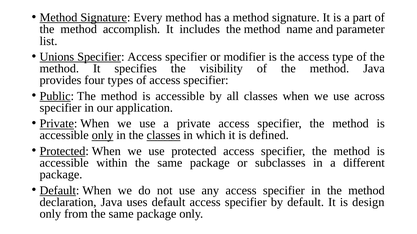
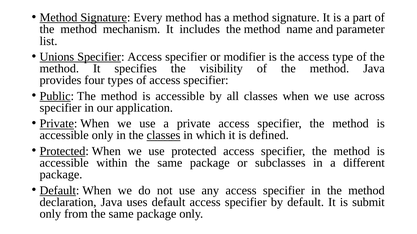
accomplish: accomplish -> mechanism
only at (103, 136) underline: present -> none
design: design -> submit
